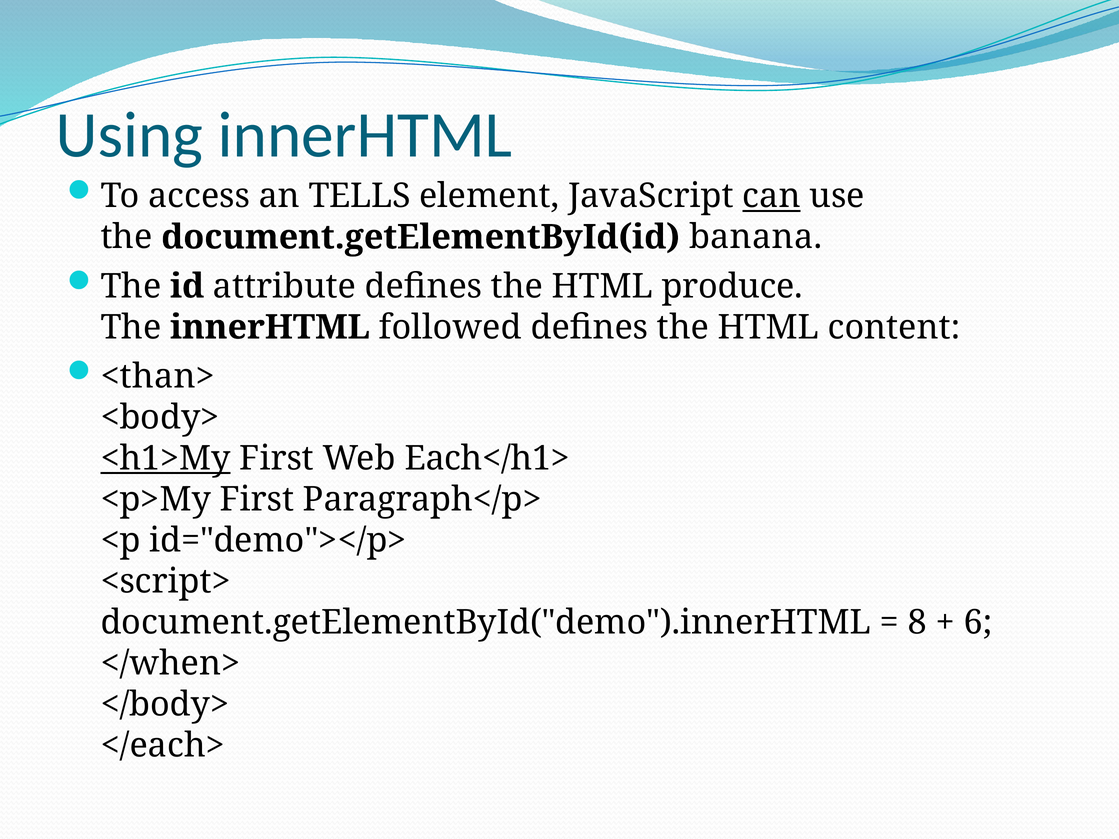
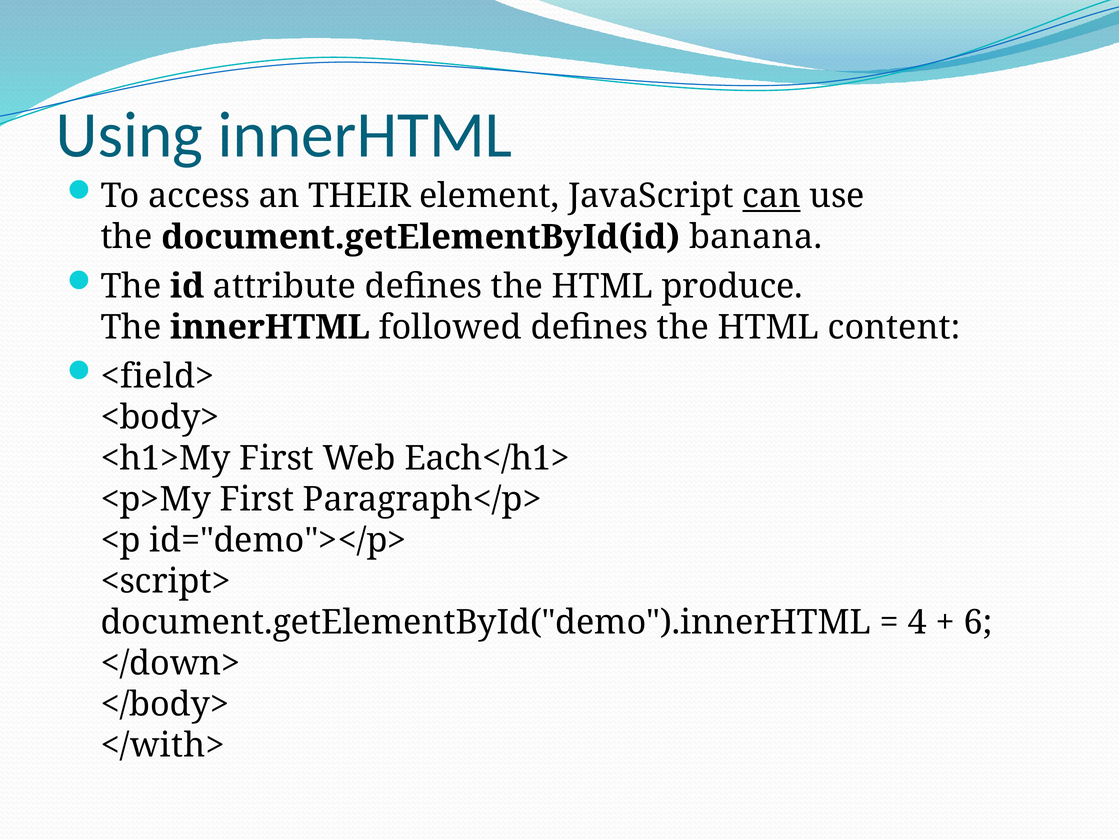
TELLS: TELLS -> THEIR
<than>: <than> -> <field>
<h1>My underline: present -> none
8: 8 -> 4
</when>: </when> -> </down>
</each>: </each> -> </with>
